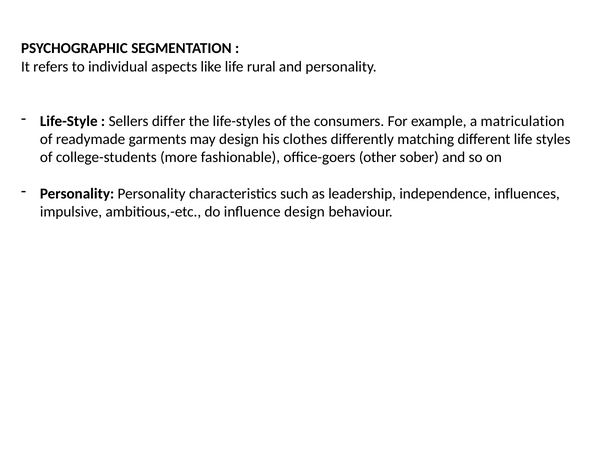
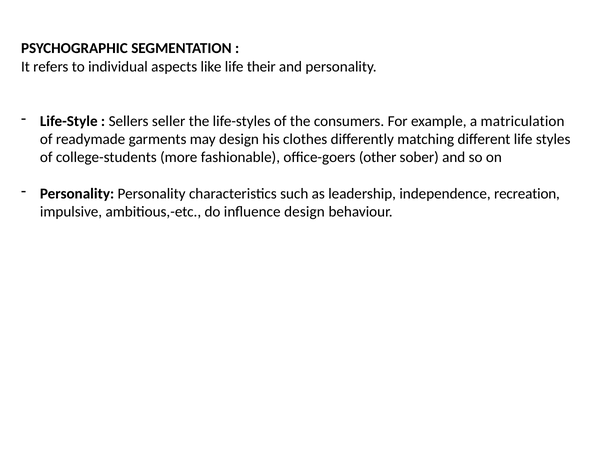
rural: rural -> their
differ: differ -> seller
influences: influences -> recreation
